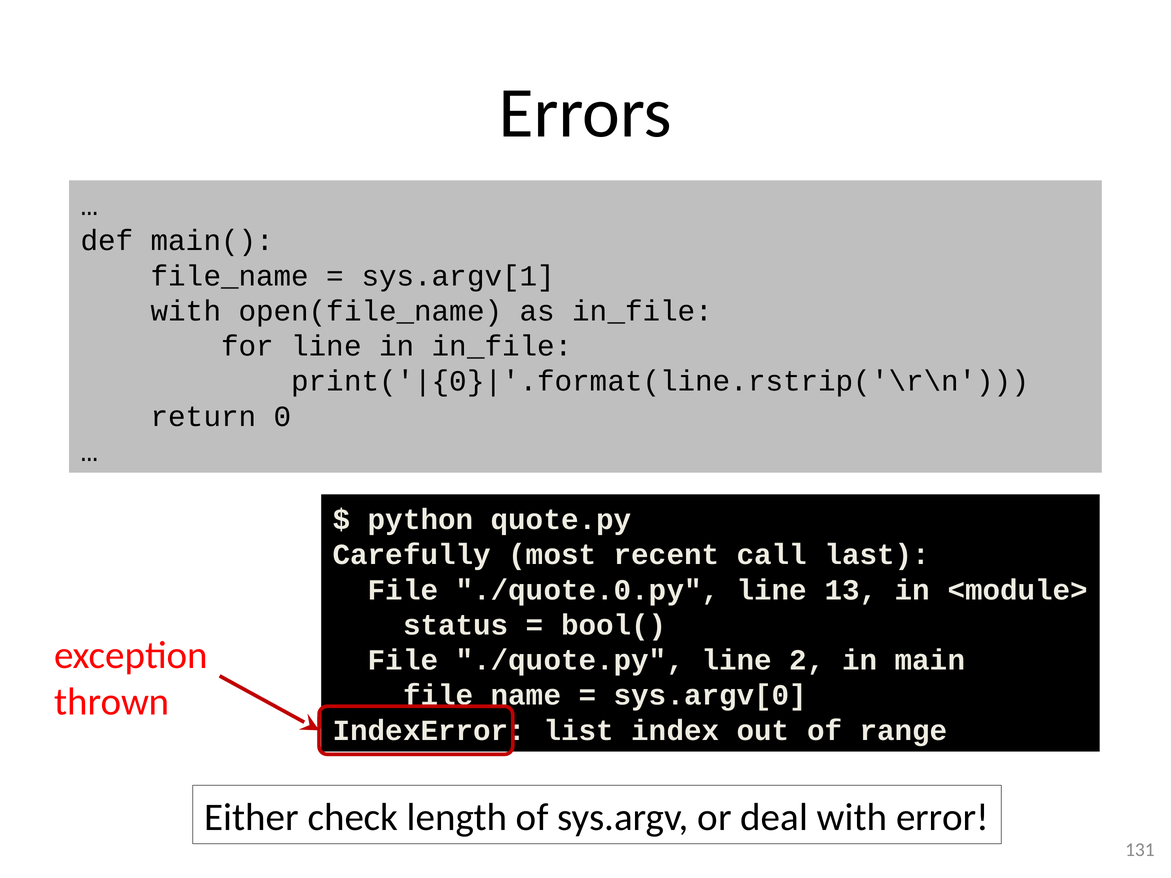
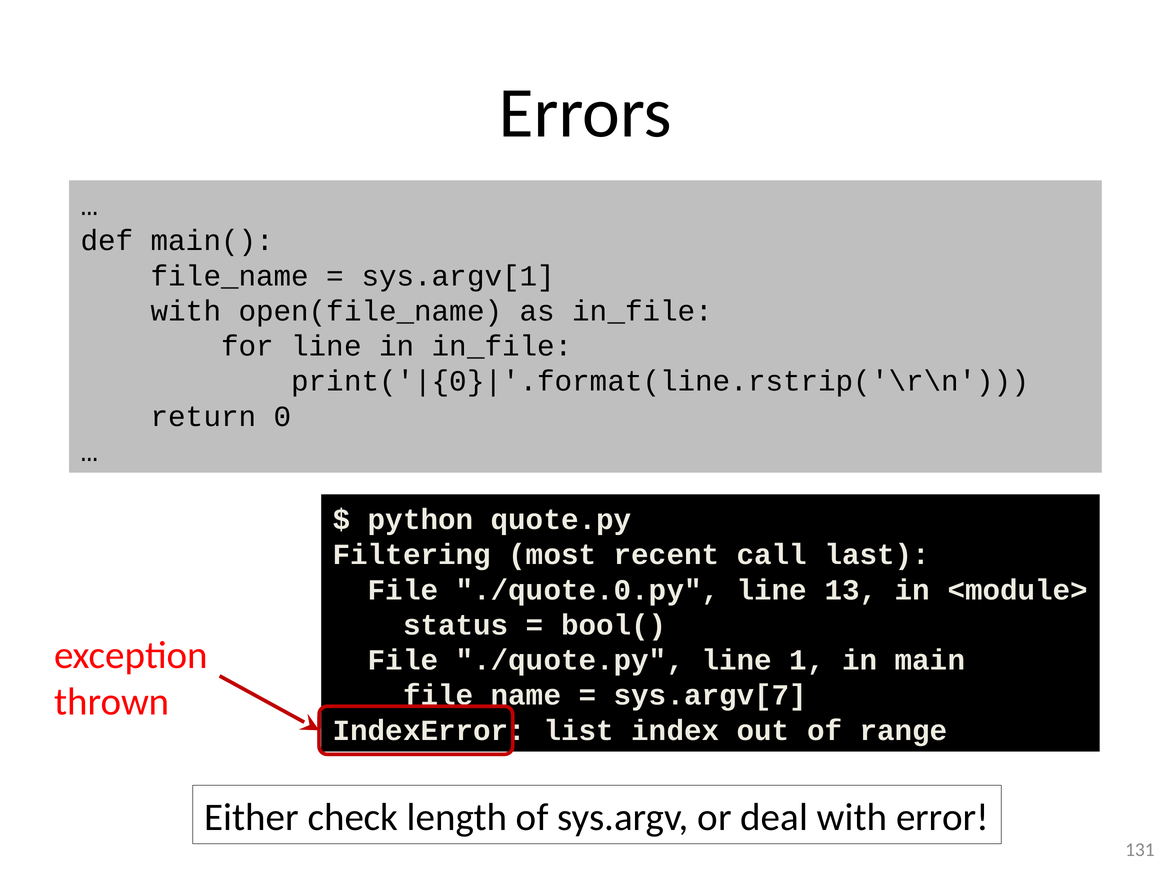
Carefully: Carefully -> Filtering
2: 2 -> 1
sys.argv[0: sys.argv[0 -> sys.argv[7
